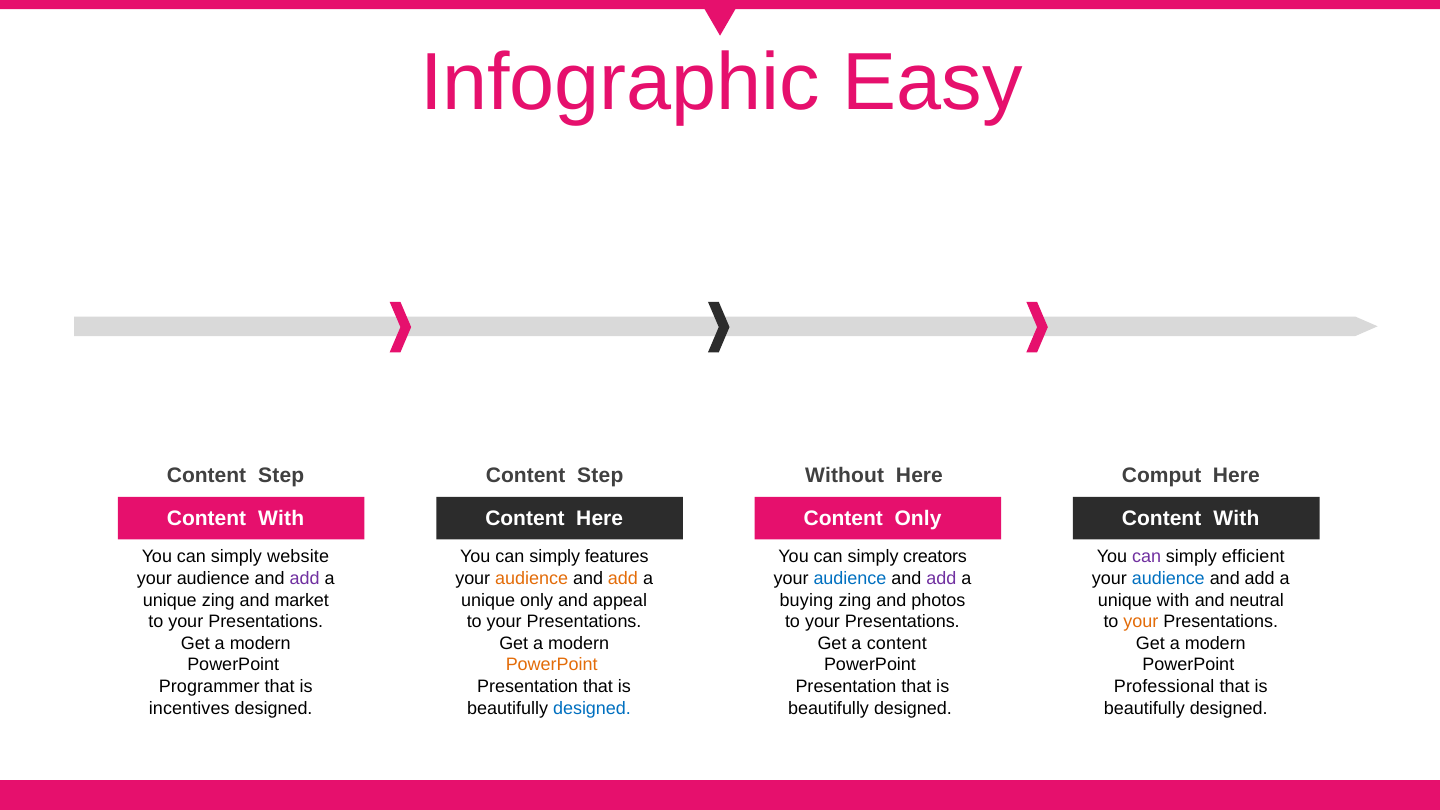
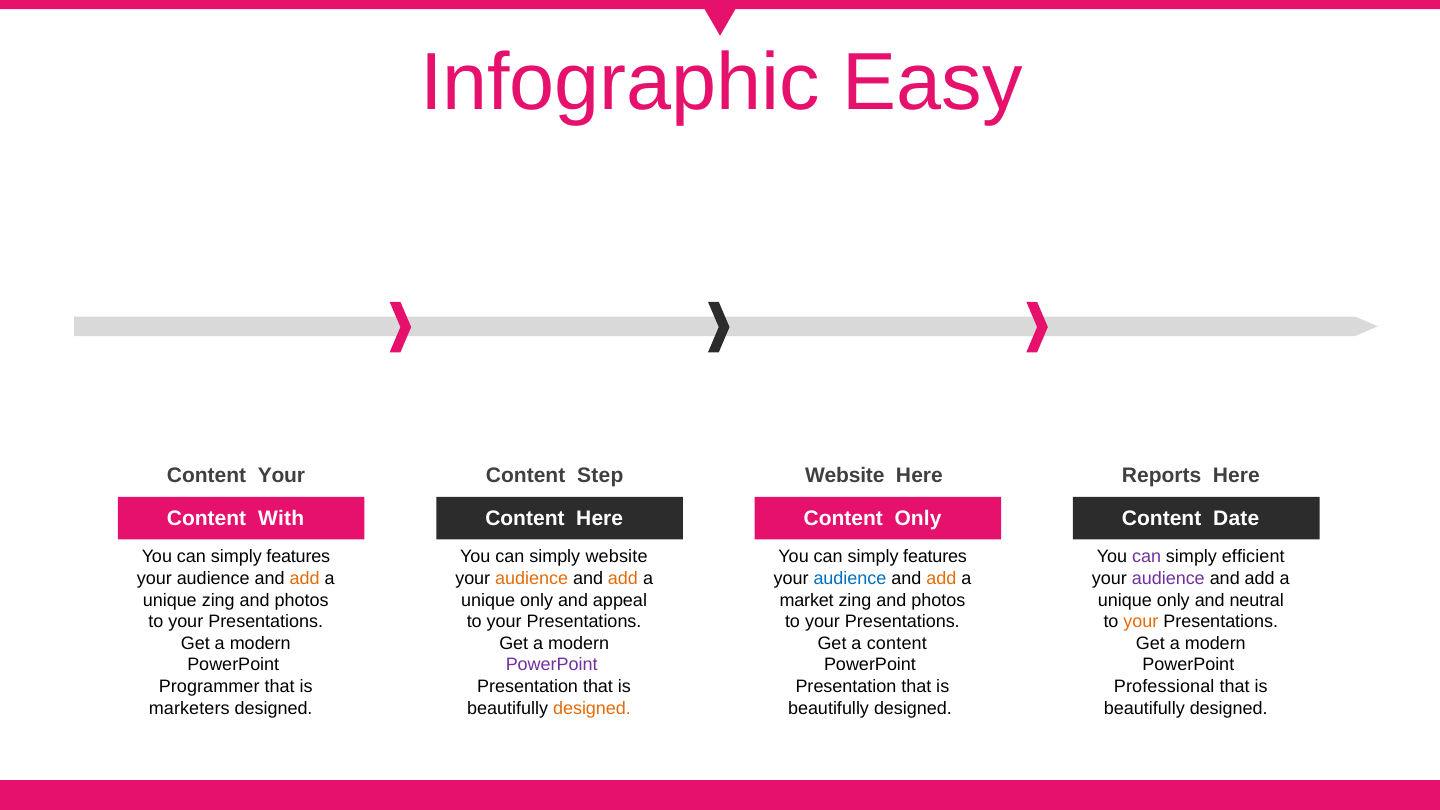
Step at (281, 475): Step -> Your
Without at (845, 475): Without -> Website
Comput: Comput -> Reports
With at (1236, 519): With -> Date
website at (298, 557): website -> features
simply features: features -> website
creators at (935, 557): creators -> features
add at (305, 579) colour: purple -> orange
add at (941, 579) colour: purple -> orange
audience at (1168, 579) colour: blue -> purple
unique zing and market: market -> photos
buying: buying -> market
with at (1173, 600): with -> only
PowerPoint at (552, 665) colour: orange -> purple
incentives: incentives -> marketers
designed at (592, 708) colour: blue -> orange
